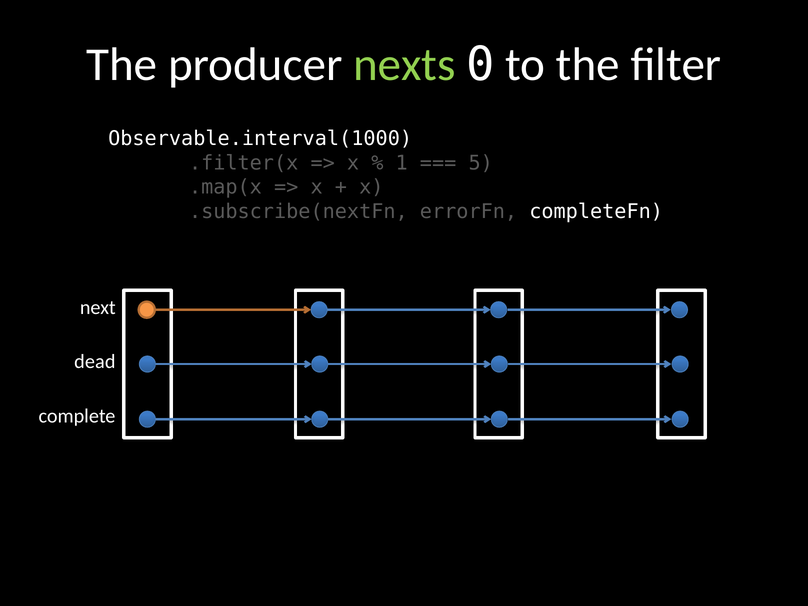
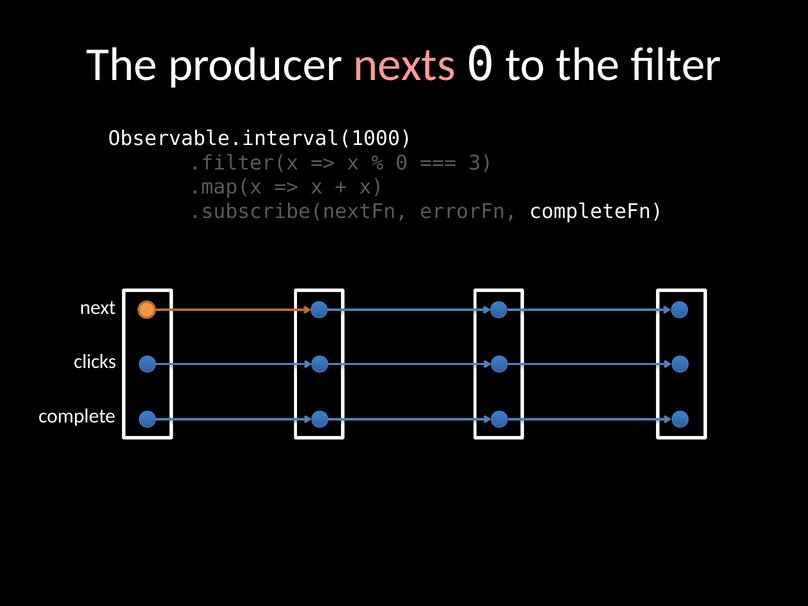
nexts colour: light green -> pink
1 at (402, 163): 1 -> 0
5: 5 -> 3
dead: dead -> clicks
